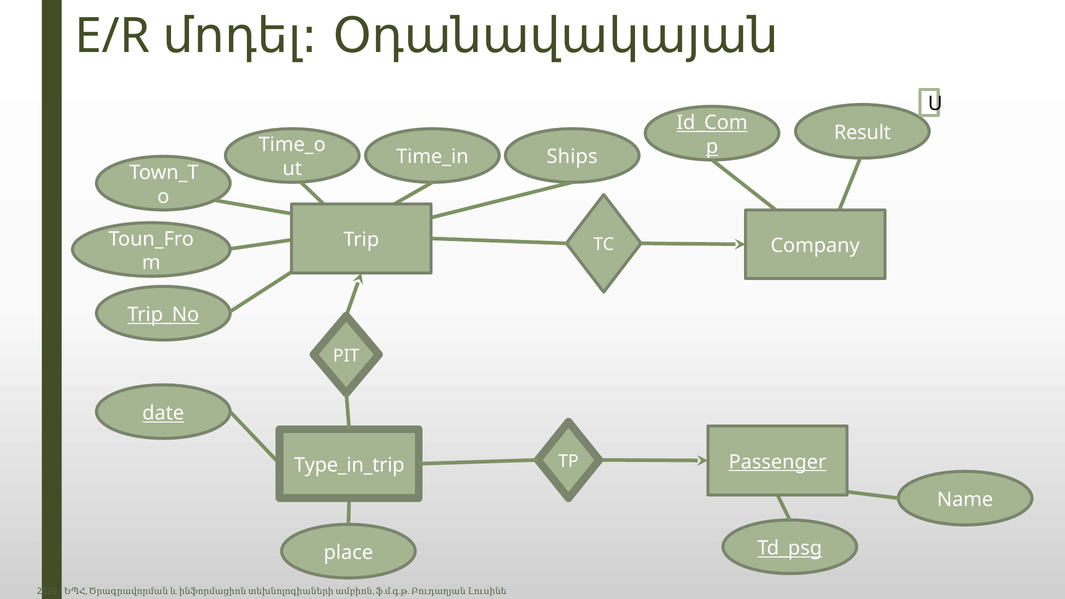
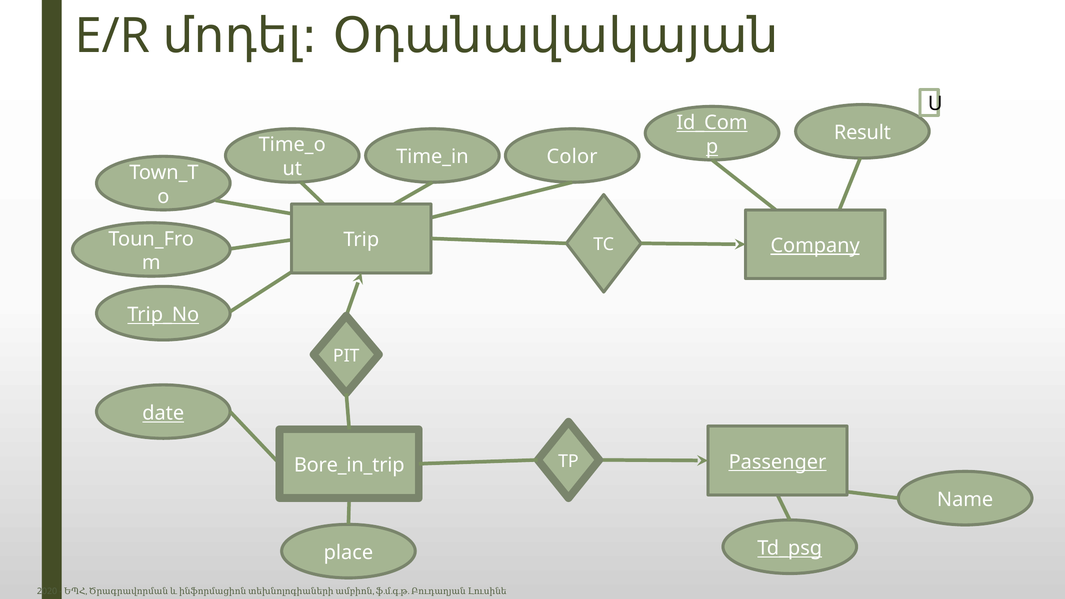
Ships: Ships -> Color
Company underline: none -> present
Type_in_trip: Type_in_trip -> Bore_in_trip
